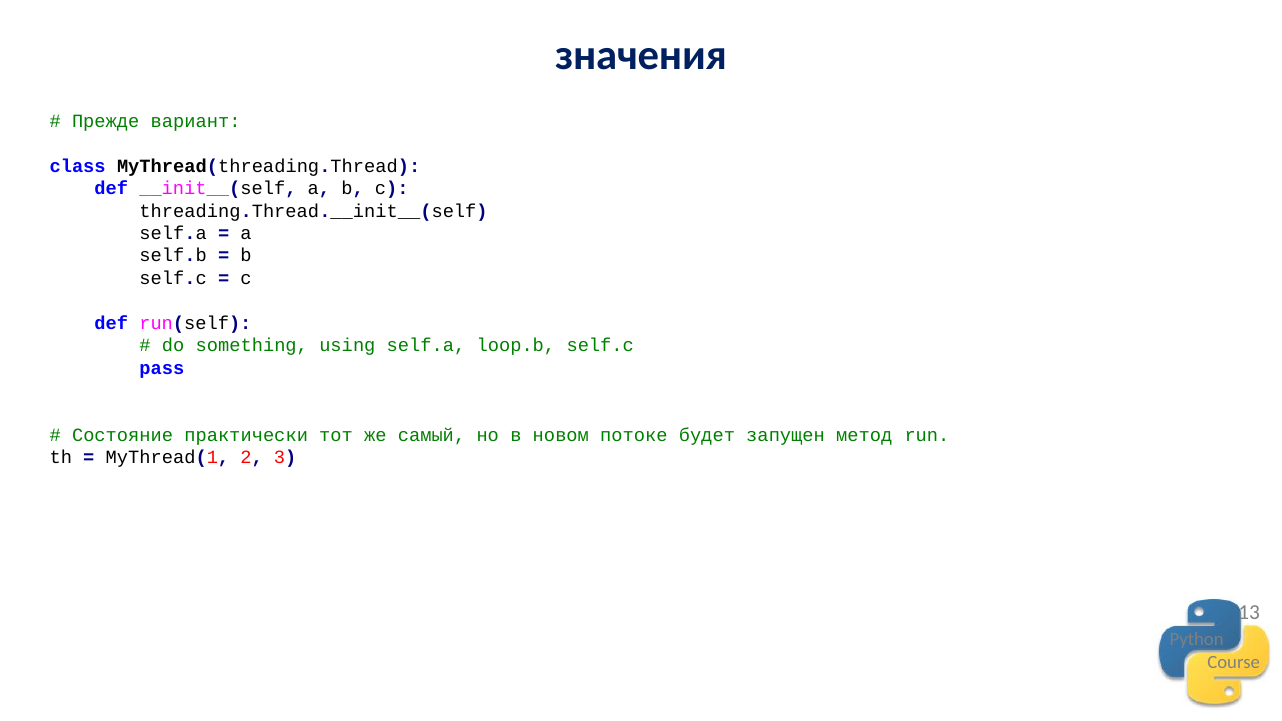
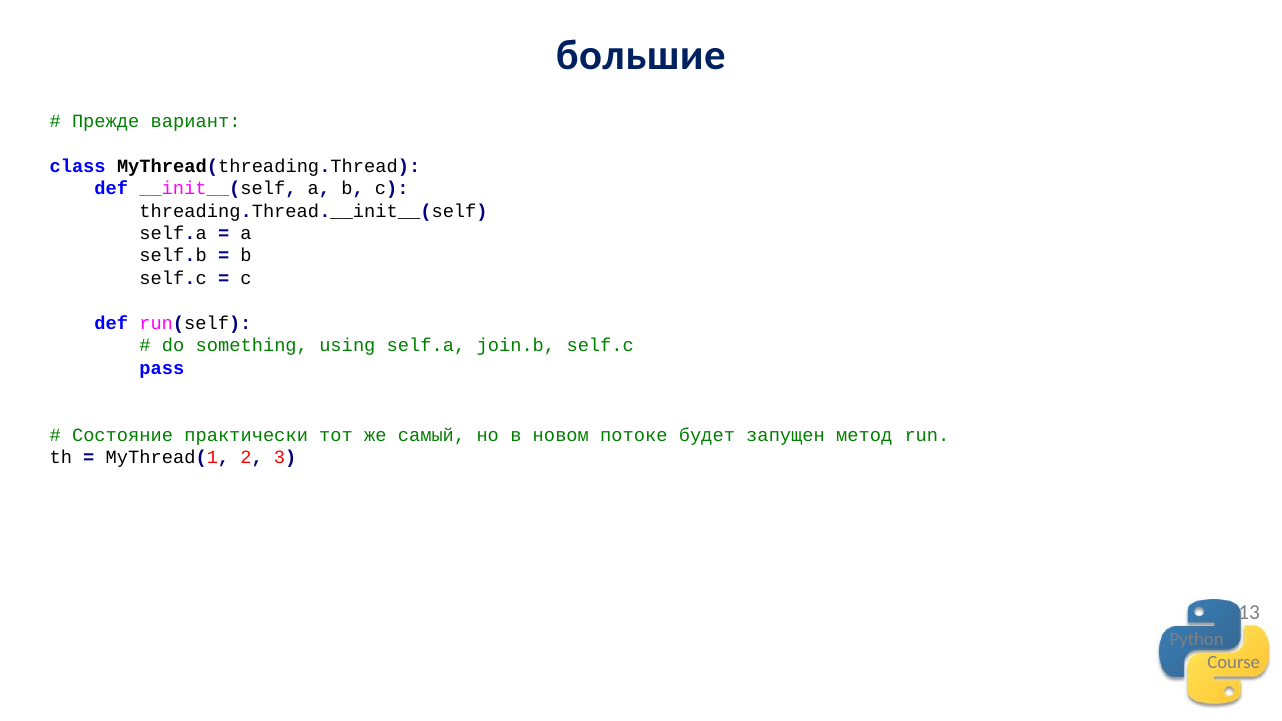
значения: значения -> большие
loop.b: loop.b -> join.b
